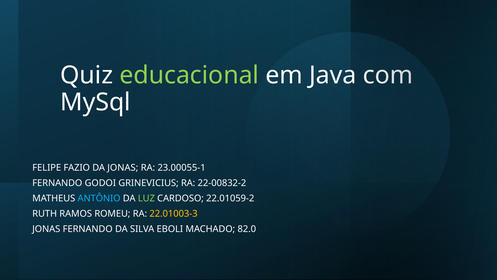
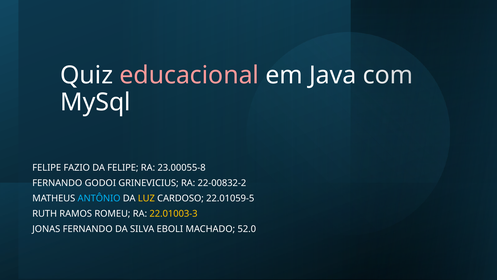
educacional colour: light green -> pink
DA JONAS: JONAS -> FELIPE
23.00055-1: 23.00055-1 -> 23.00055-8
LUZ colour: light green -> yellow
22.01059-2: 22.01059-2 -> 22.01059-5
82.0: 82.0 -> 52.0
